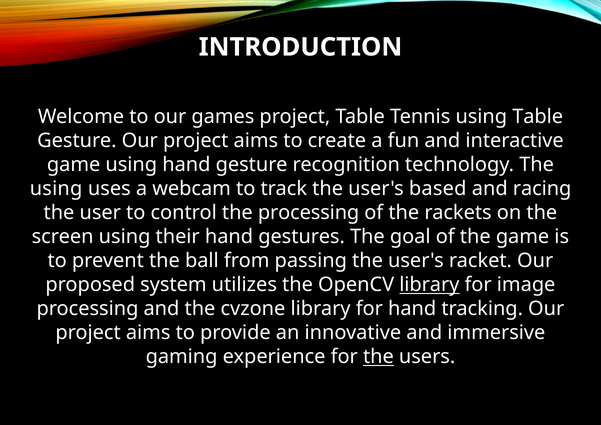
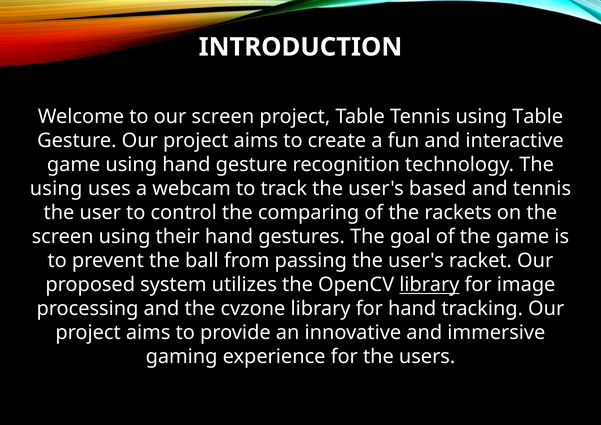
our games: games -> screen
and racing: racing -> tennis
the processing: processing -> comparing
the at (378, 357) underline: present -> none
